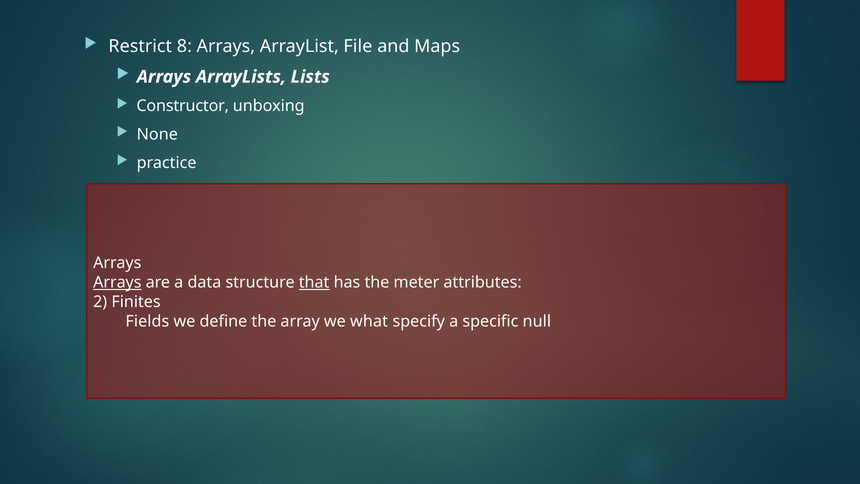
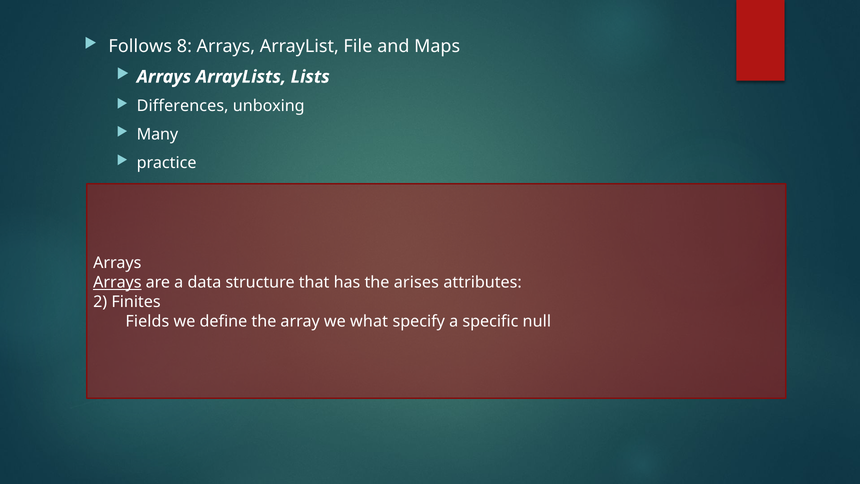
Restrict: Restrict -> Follows
Constructor: Constructor -> Differences
None: None -> Many
that underline: present -> none
meter: meter -> arises
